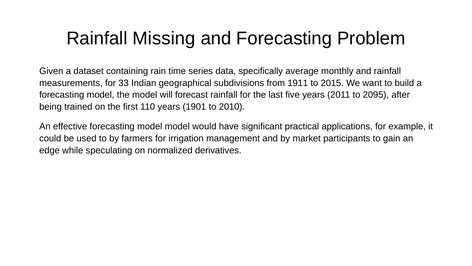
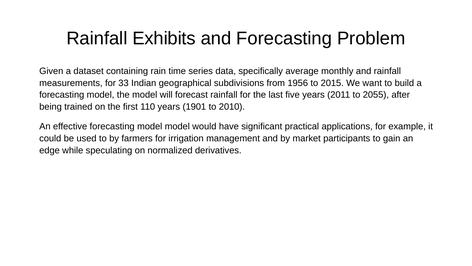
Missing: Missing -> Exhibits
1911: 1911 -> 1956
2095: 2095 -> 2055
